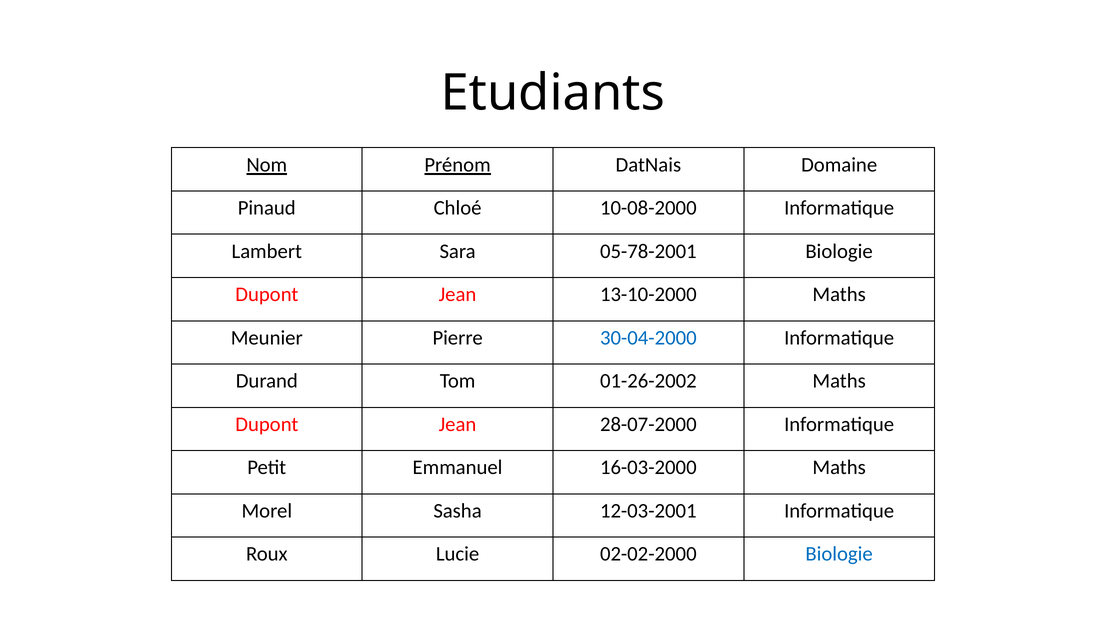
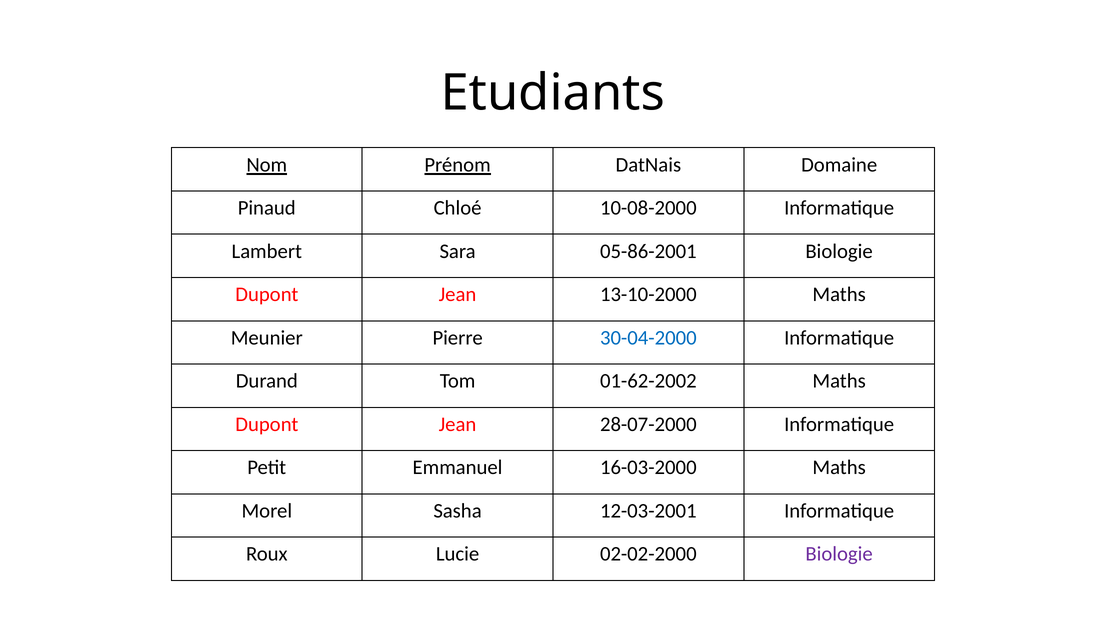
05-78-2001: 05-78-2001 -> 05-86-2001
01-26-2002: 01-26-2002 -> 01-62-2002
Biologie at (839, 554) colour: blue -> purple
